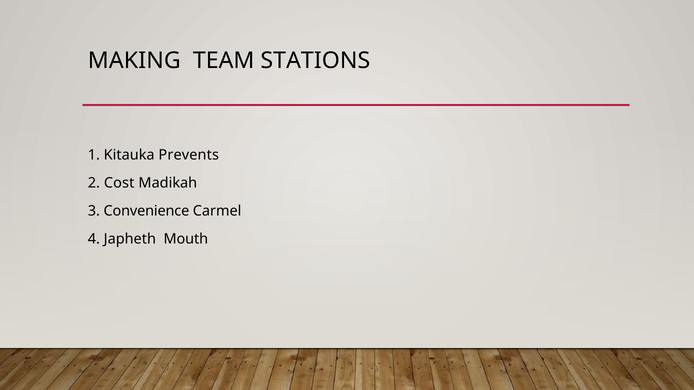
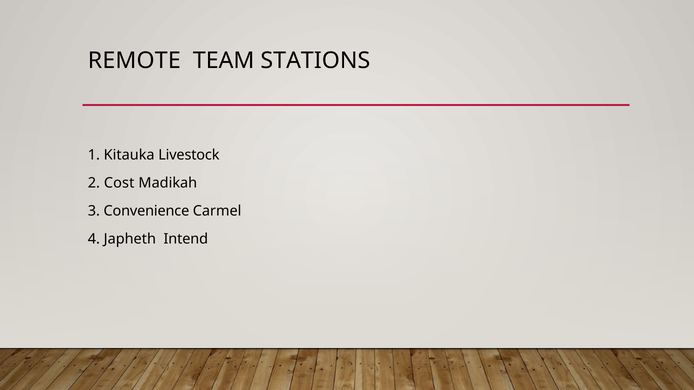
MAKING: MAKING -> REMOTE
Prevents: Prevents -> Livestock
Mouth: Mouth -> Intend
